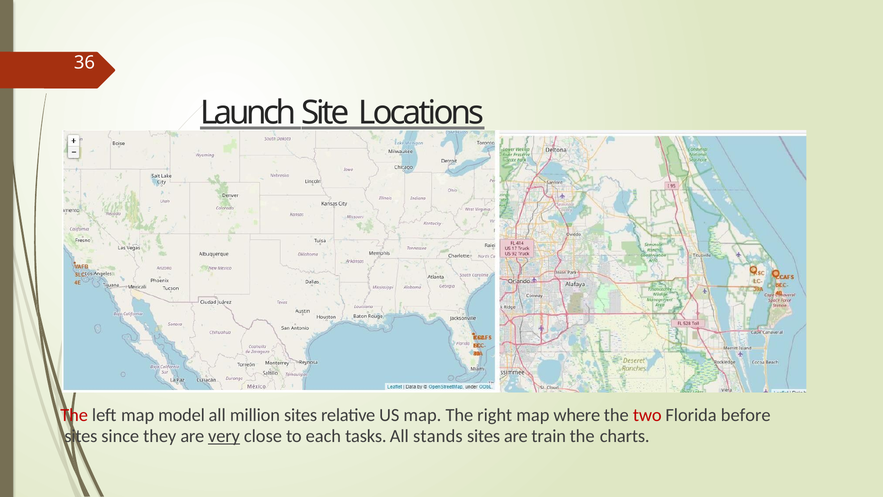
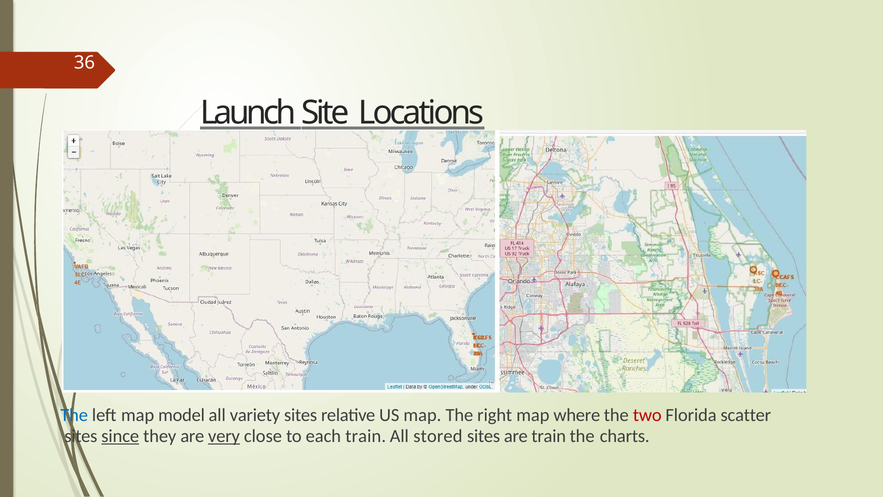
The at (74, 415) colour: red -> blue
million: million -> variety
before: before -> scatter
since underline: none -> present
each tasks: tasks -> train
stands: stands -> stored
